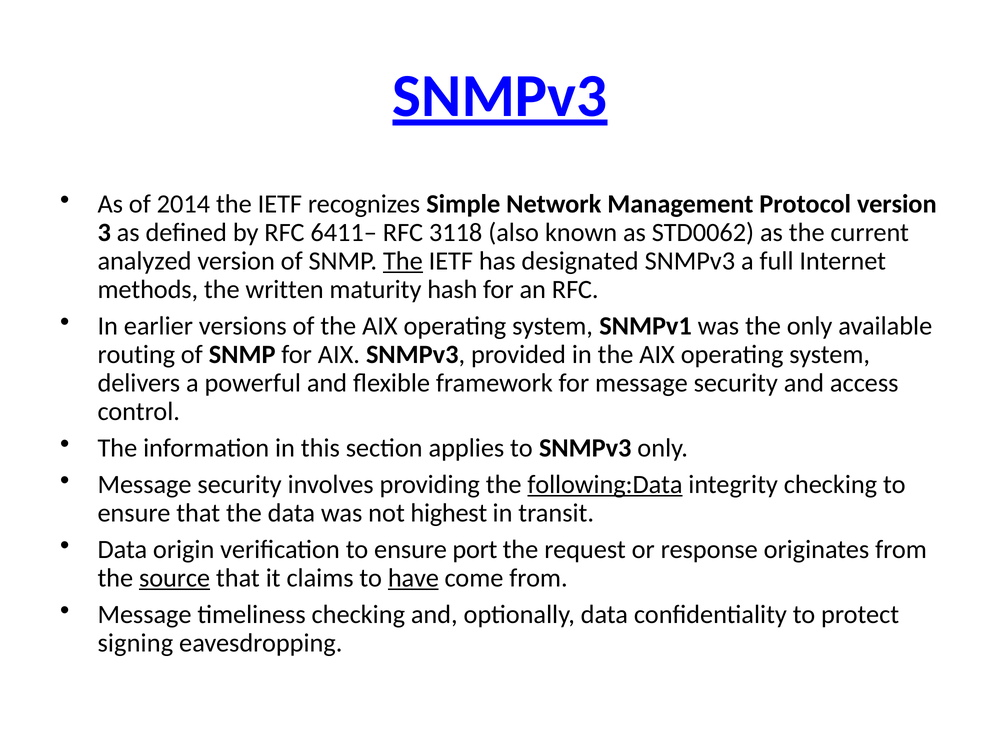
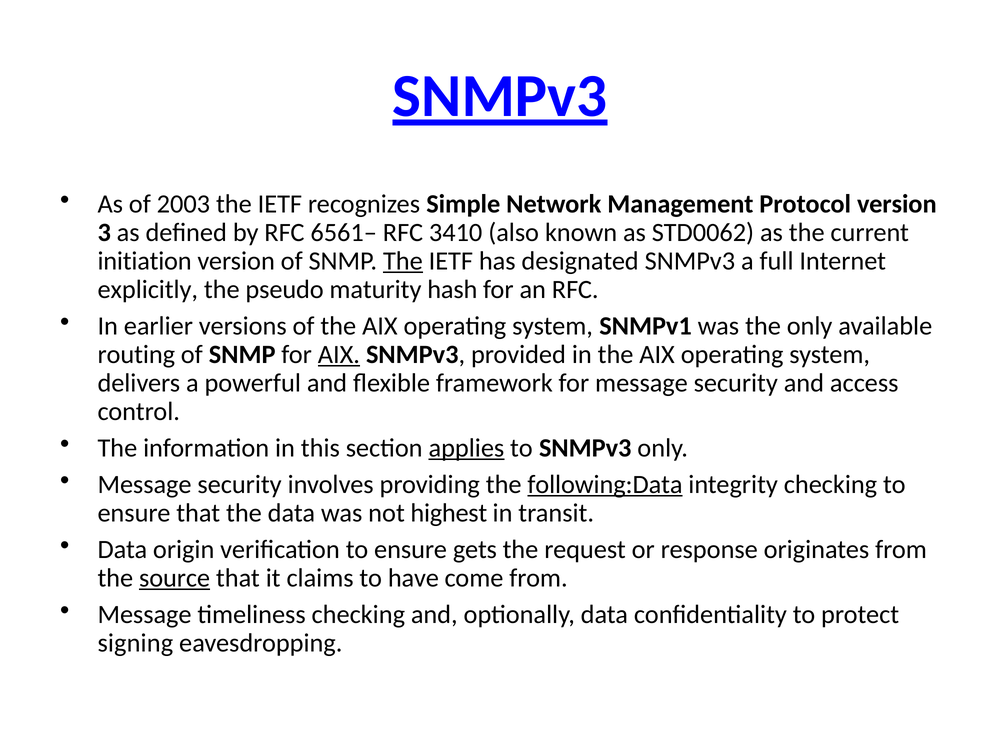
2014: 2014 -> 2003
6411–: 6411– -> 6561–
3118: 3118 -> 3410
analyzed: analyzed -> initiation
methods: methods -> explicitly
written: written -> pseudo
AIX at (339, 354) underline: none -> present
applies underline: none -> present
port: port -> gets
have underline: present -> none
